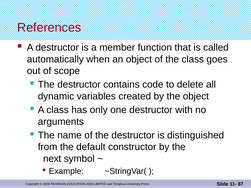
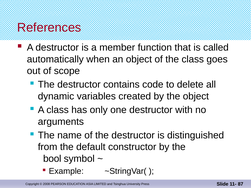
next: next -> bool
